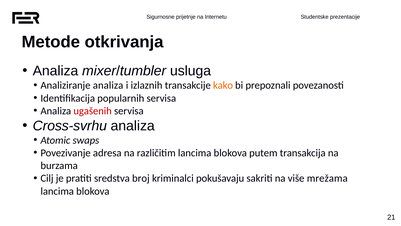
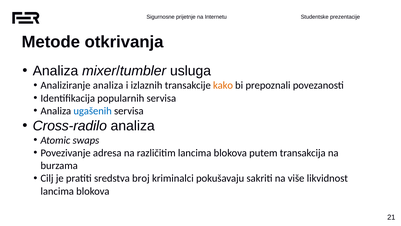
ugašenih colour: red -> blue
Cross-svrhu: Cross-svrhu -> Cross-radilo
mrežama: mrežama -> likvidnost
